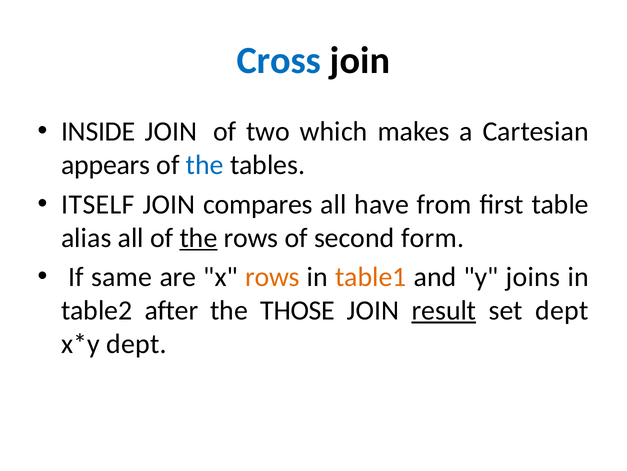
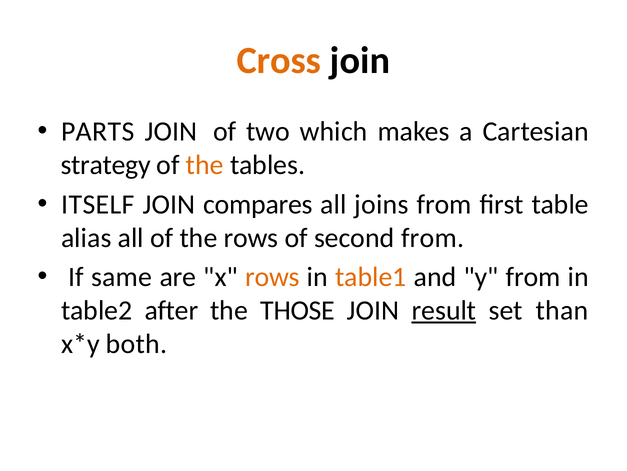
Cross colour: blue -> orange
INSIDE: INSIDE -> PARTS
appears: appears -> strategy
the at (205, 165) colour: blue -> orange
have: have -> joins
the at (199, 237) underline: present -> none
second form: form -> from
y joins: joins -> from
set dept: dept -> than
dept at (137, 343): dept -> both
